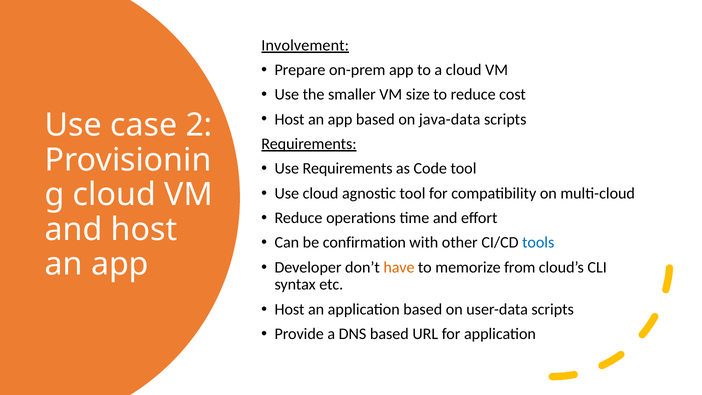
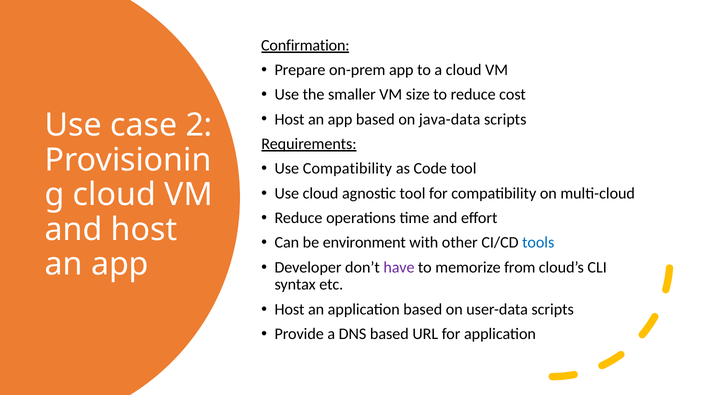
Involvement: Involvement -> Confirmation
Use Requirements: Requirements -> Compatibility
confirmation: confirmation -> environment
have colour: orange -> purple
